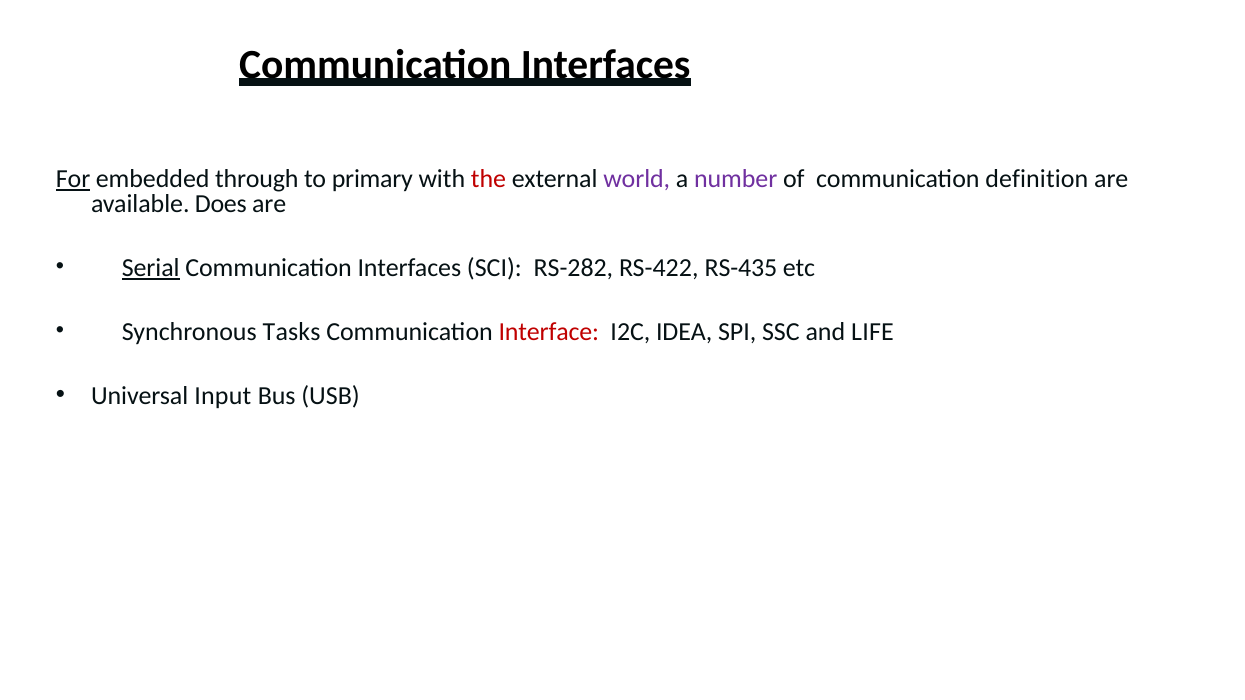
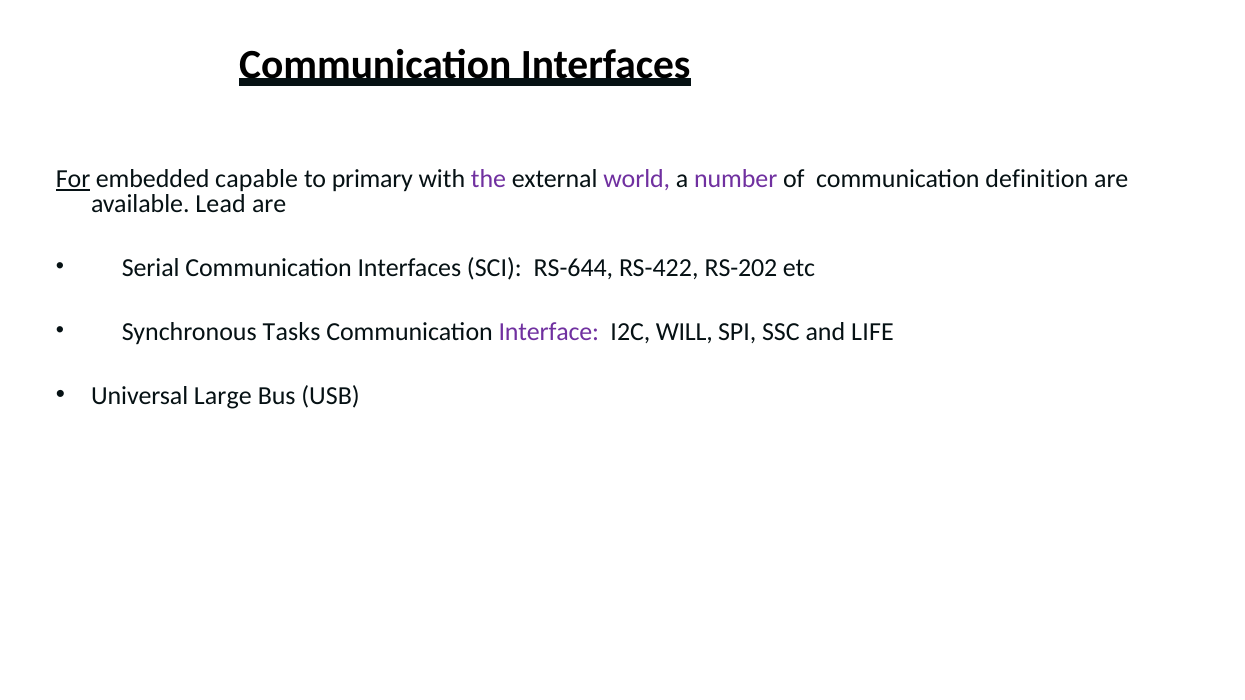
through: through -> capable
the colour: red -> purple
Does: Does -> Lead
Serial underline: present -> none
RS-282: RS-282 -> RS-644
RS-435: RS-435 -> RS-202
Interface colour: red -> purple
IDEA: IDEA -> WILL
Input: Input -> Large
